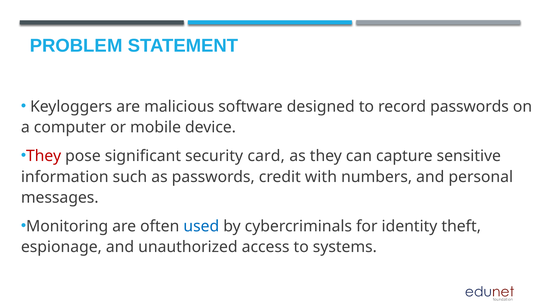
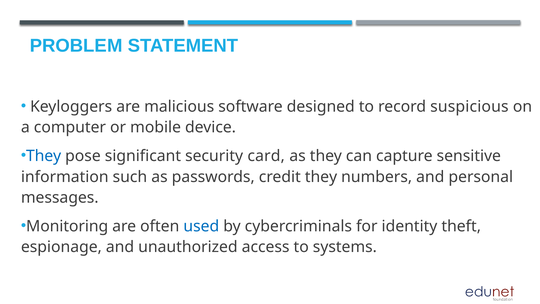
record passwords: passwords -> suspicious
They at (44, 156) colour: red -> blue
credit with: with -> they
